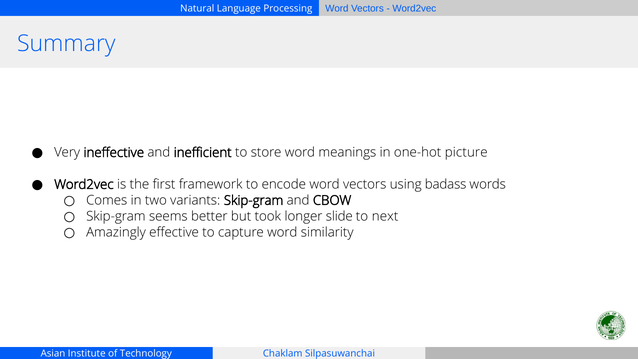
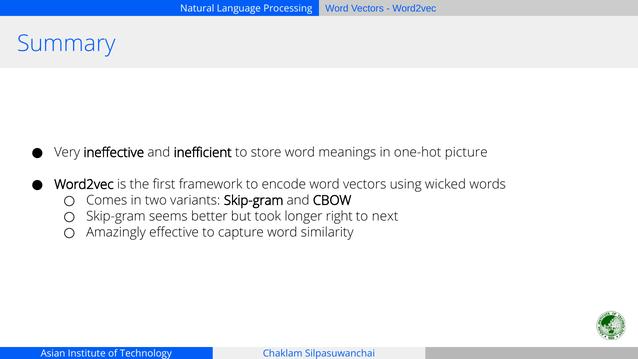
badass: badass -> wicked
slide: slide -> right
